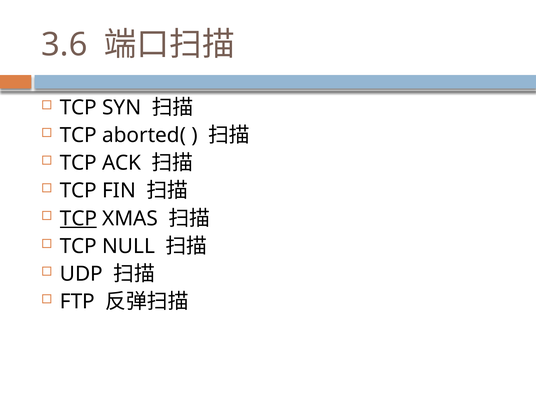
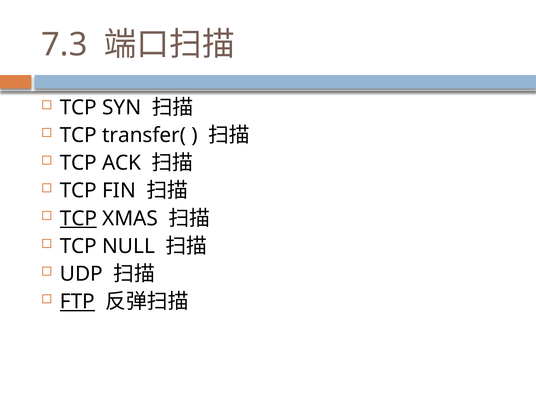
3.6: 3.6 -> 7.3
aborted(: aborted( -> transfer(
FTP underline: none -> present
